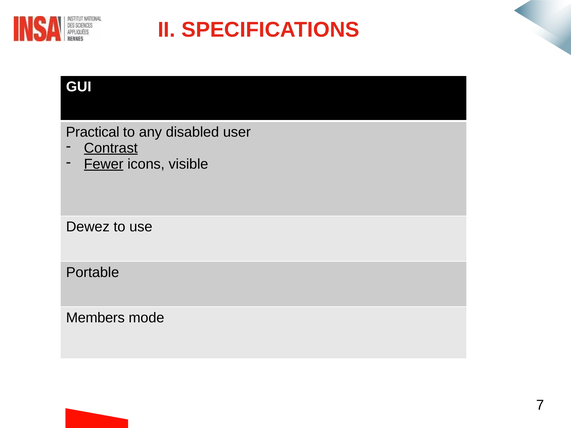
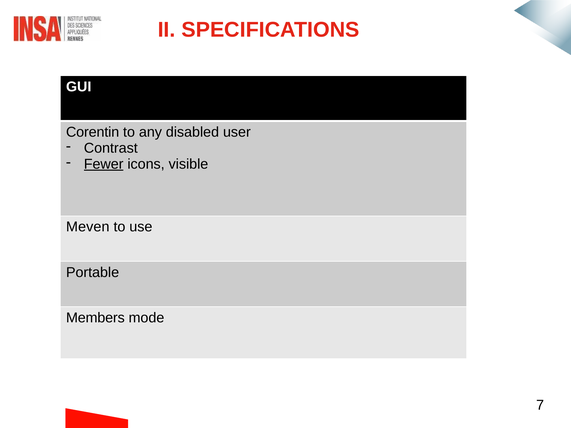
Practical: Practical -> Corentin
Contrast underline: present -> none
Dewez: Dewez -> Meven
